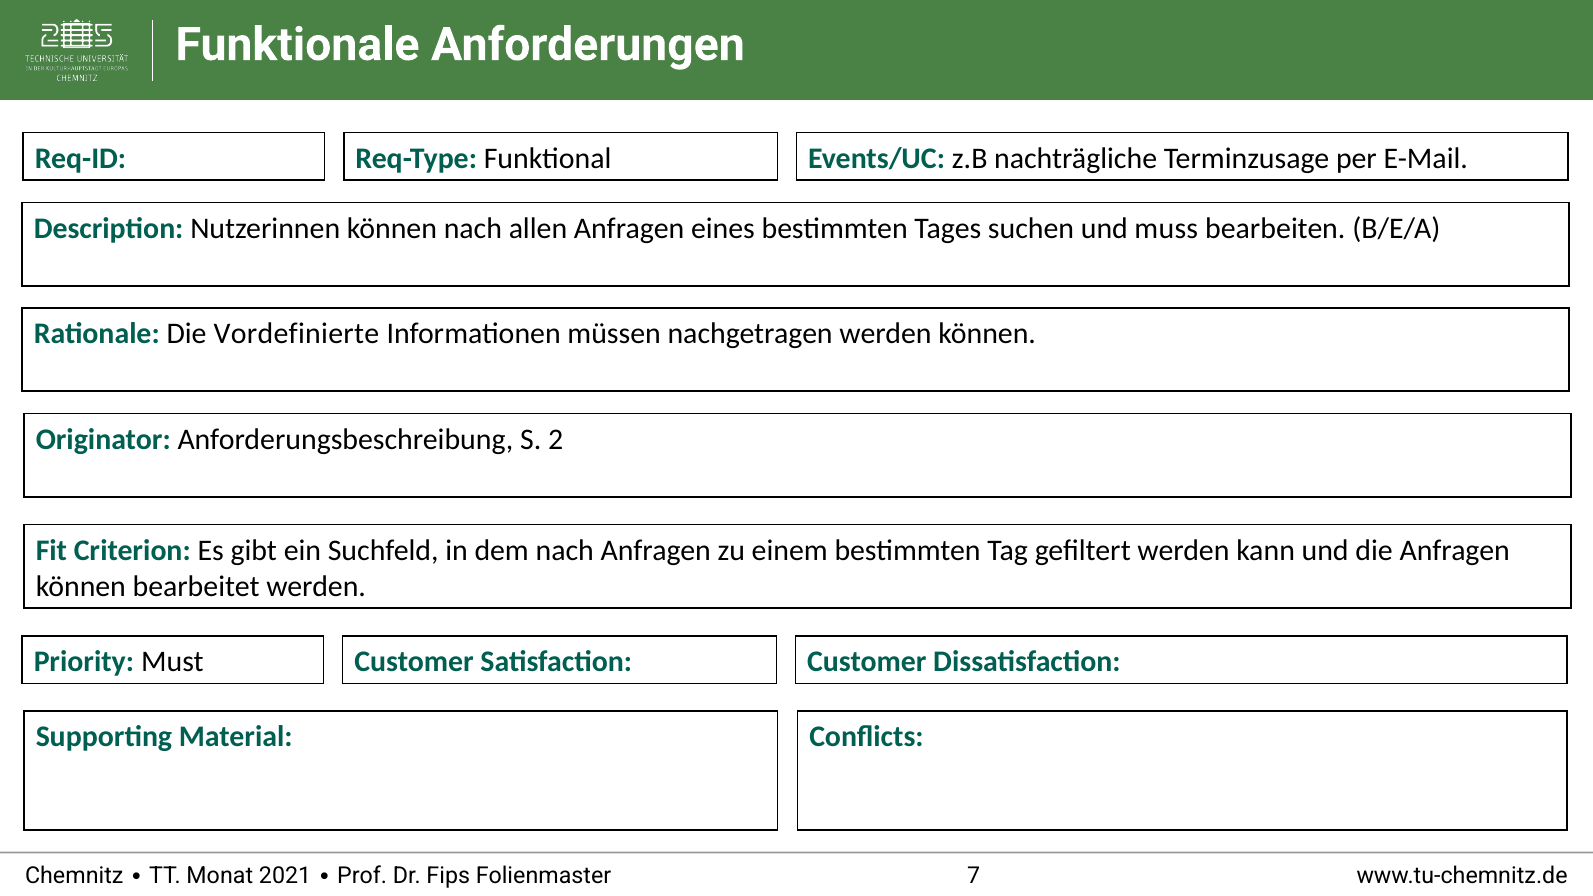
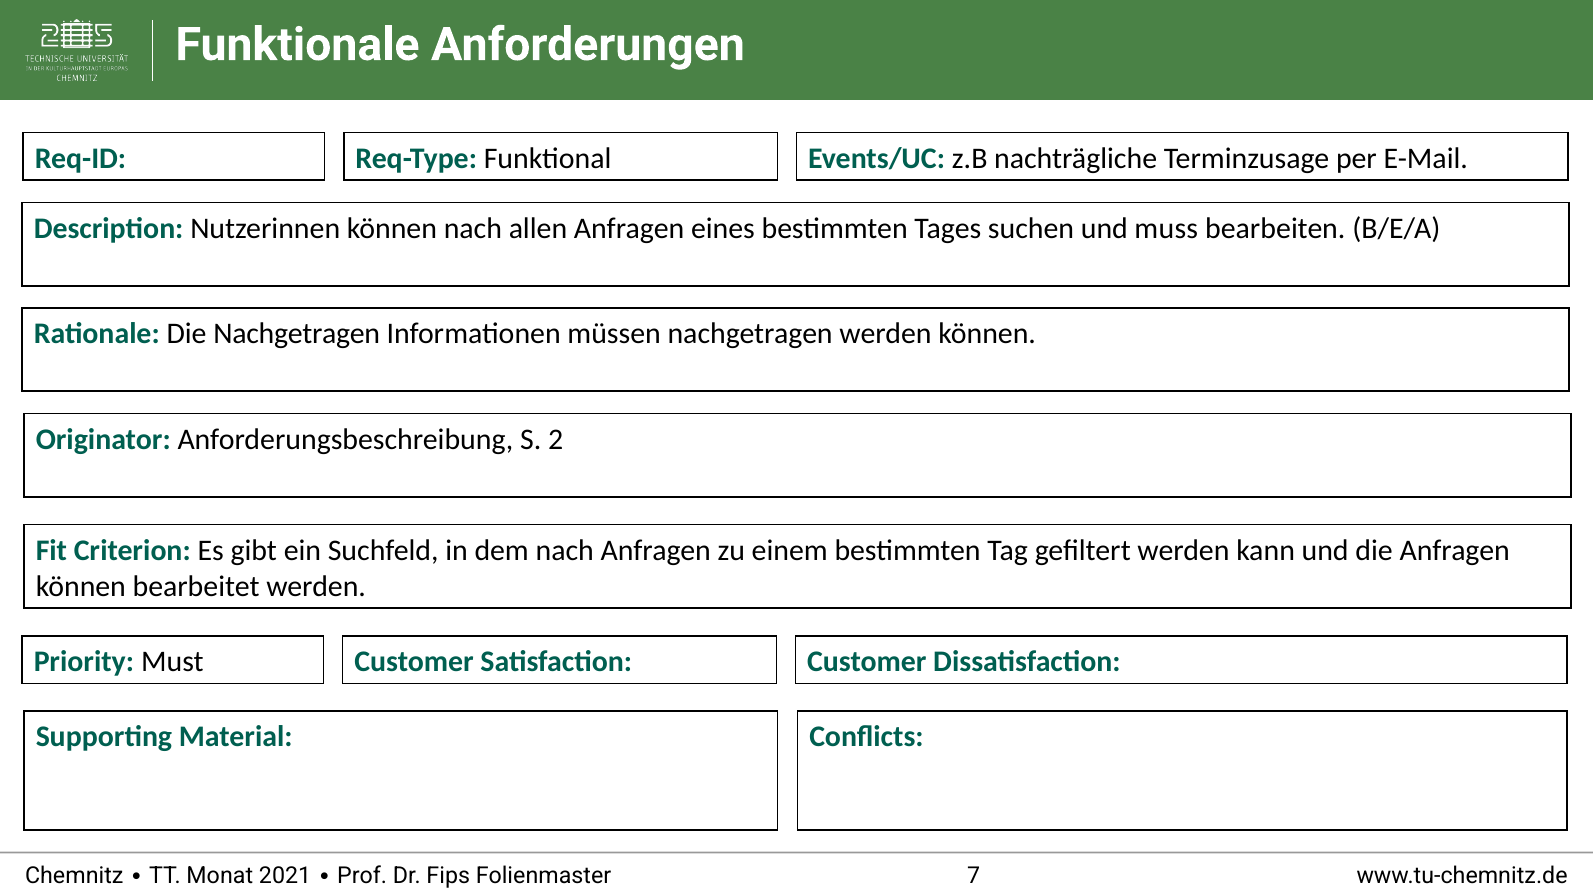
Die Vordefinierte: Vordefinierte -> Nachgetragen
